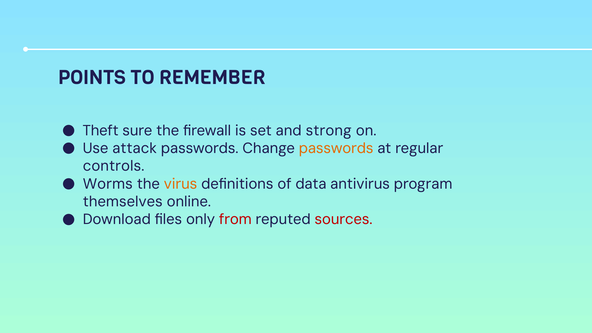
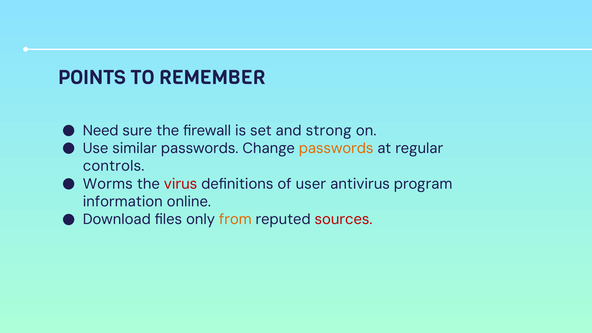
Theft: Theft -> Need
attack: attack -> similar
virus colour: orange -> red
data: data -> user
themselves: themselves -> information
from colour: red -> orange
